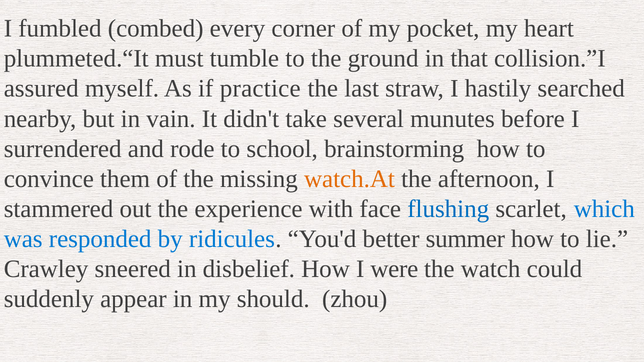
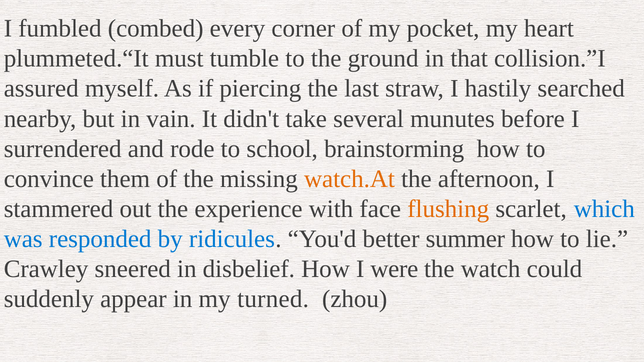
practice: practice -> piercing
flushing colour: blue -> orange
should: should -> turned
